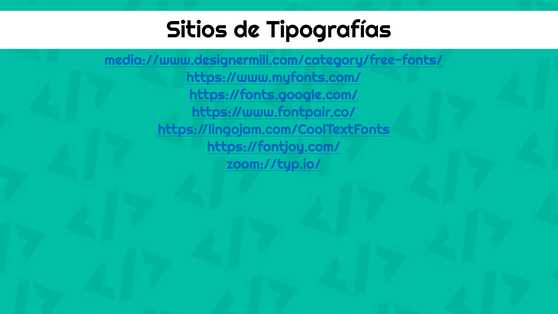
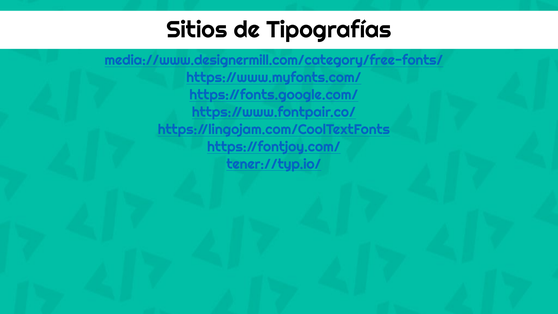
zoom://typ.io/: zoom://typ.io/ -> tener://typ.io/
